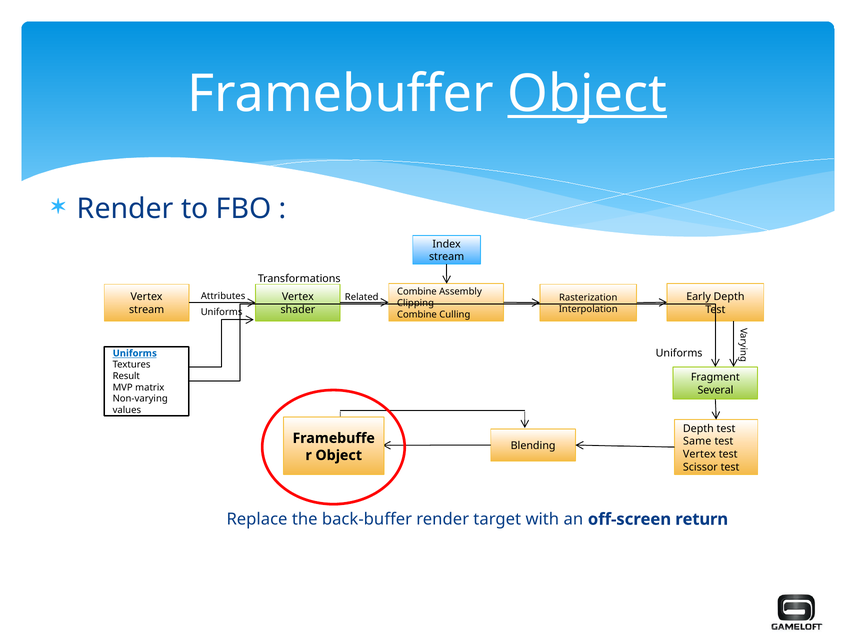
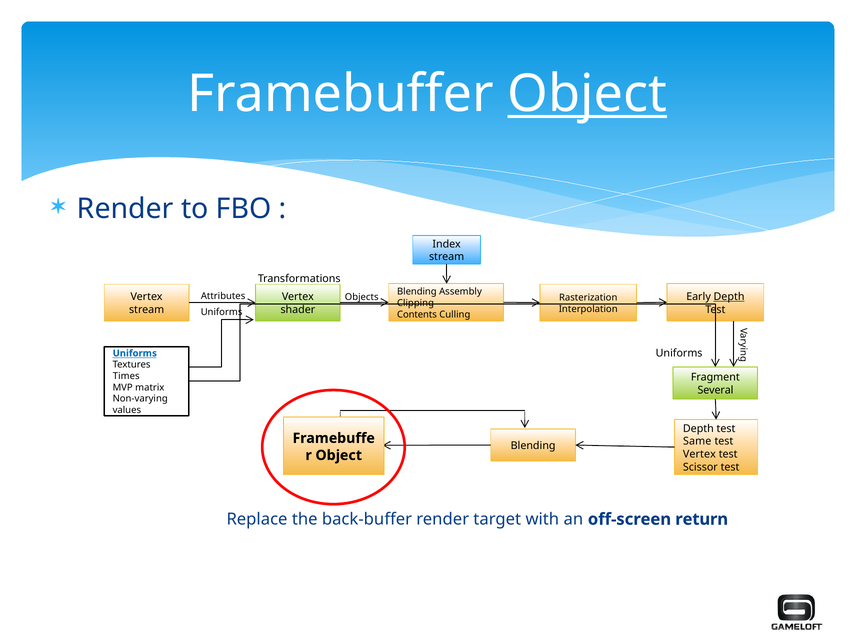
Combine at (417, 291): Combine -> Blending
Related: Related -> Objects
Depth at (729, 296) underline: none -> present
Combine at (417, 314): Combine -> Contents
Result: Result -> Times
